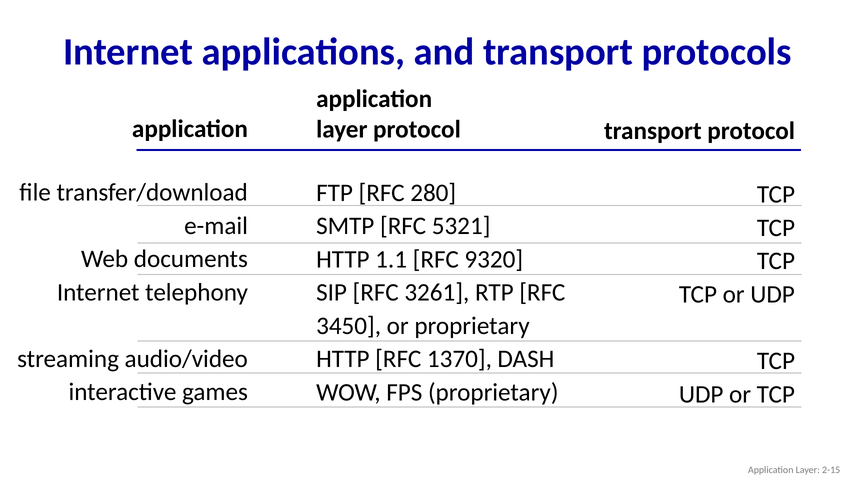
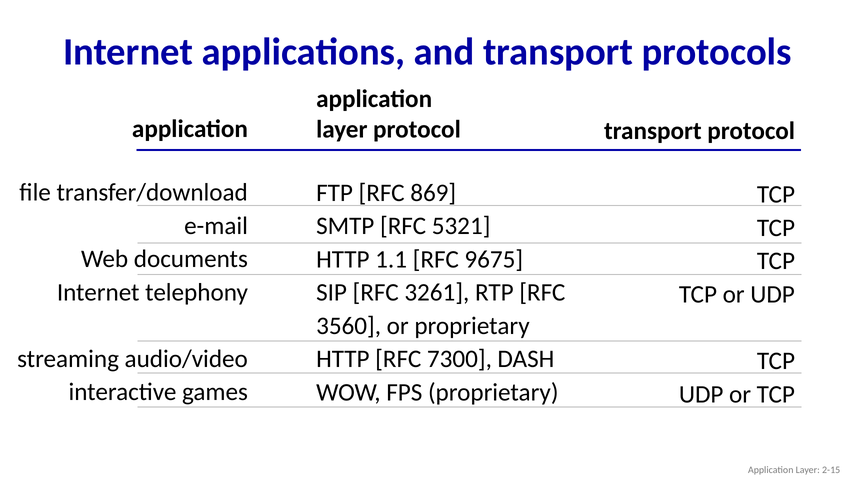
280: 280 -> 869
9320: 9320 -> 9675
3450: 3450 -> 3560
1370: 1370 -> 7300
